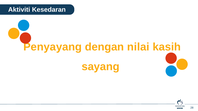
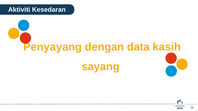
nilai: nilai -> data
